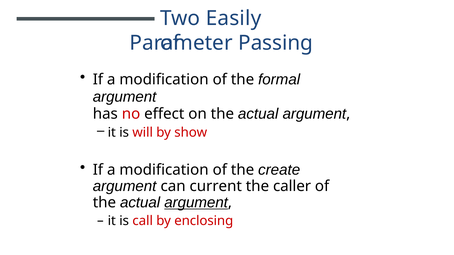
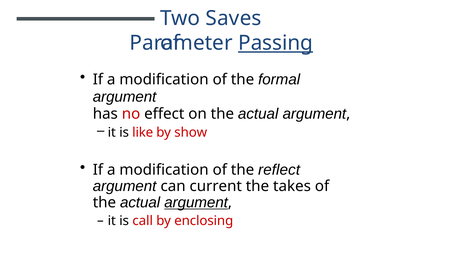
Easily: Easily -> Saves
Passing underline: none -> present
will: will -> like
create: create -> reflect
caller: caller -> takes
